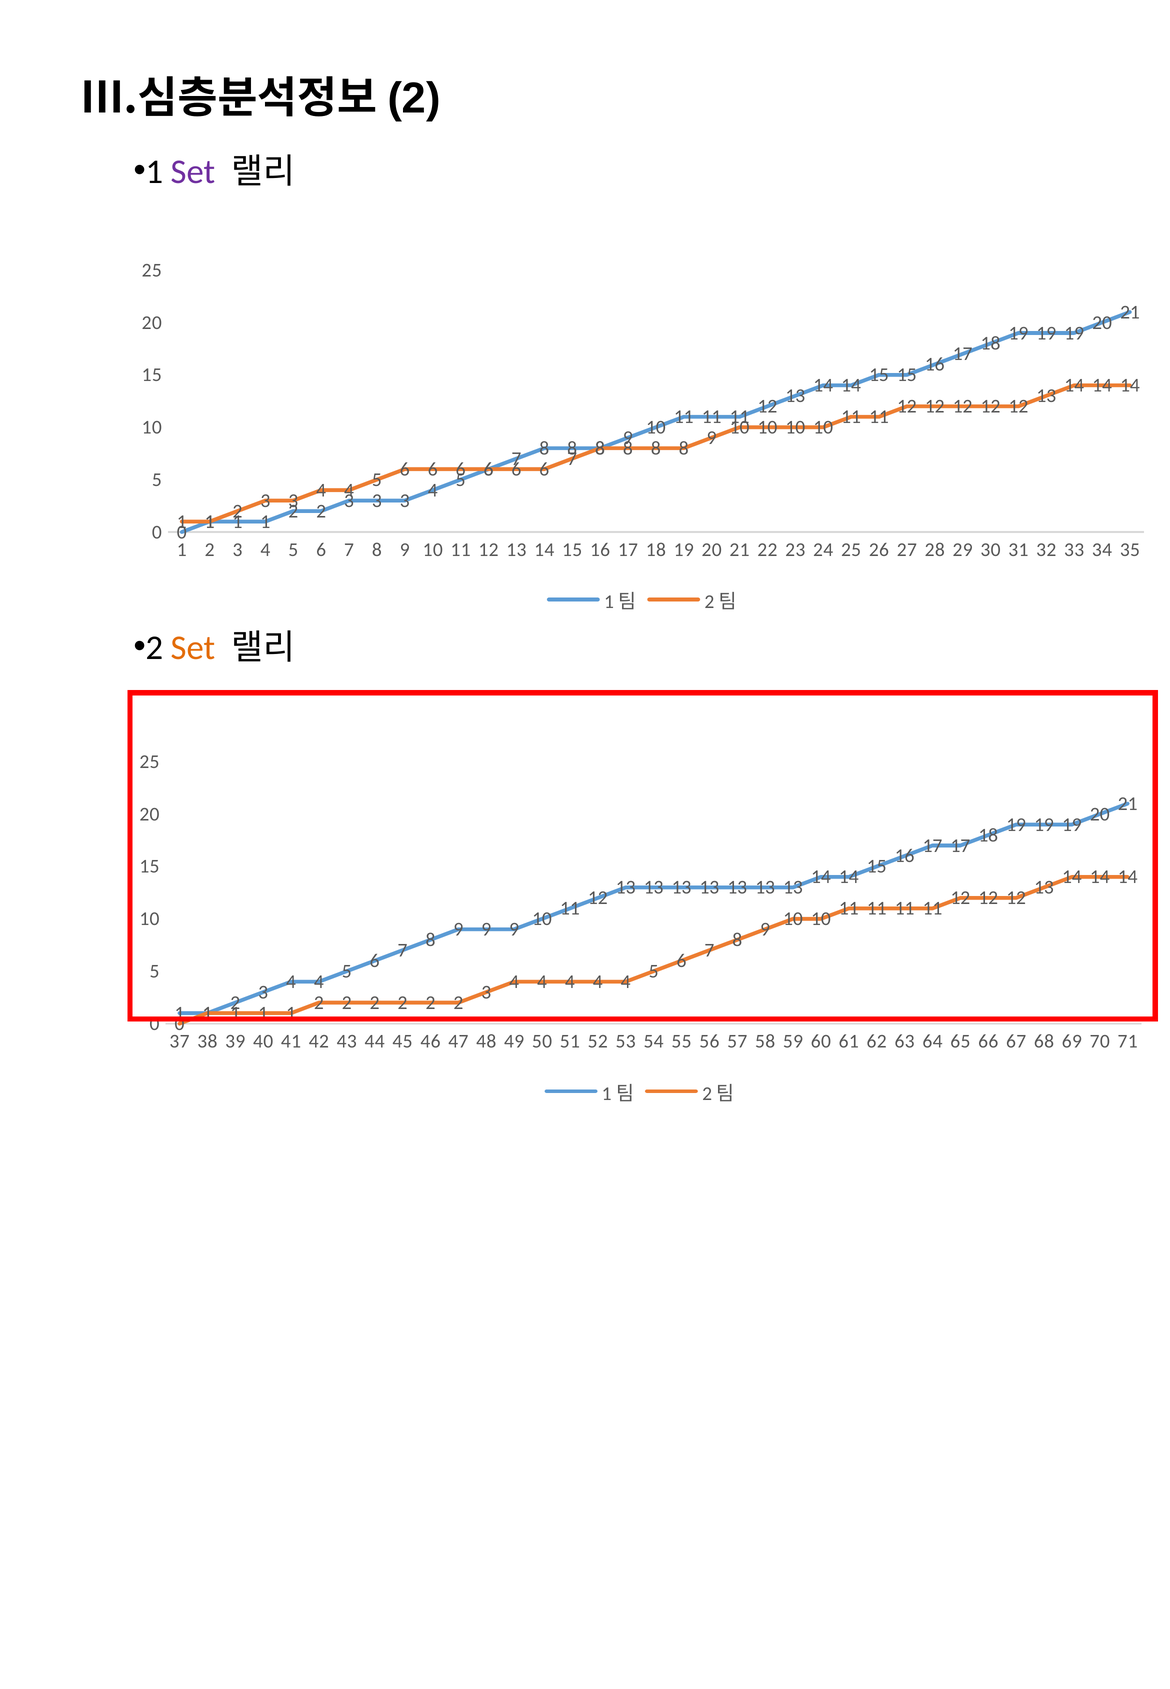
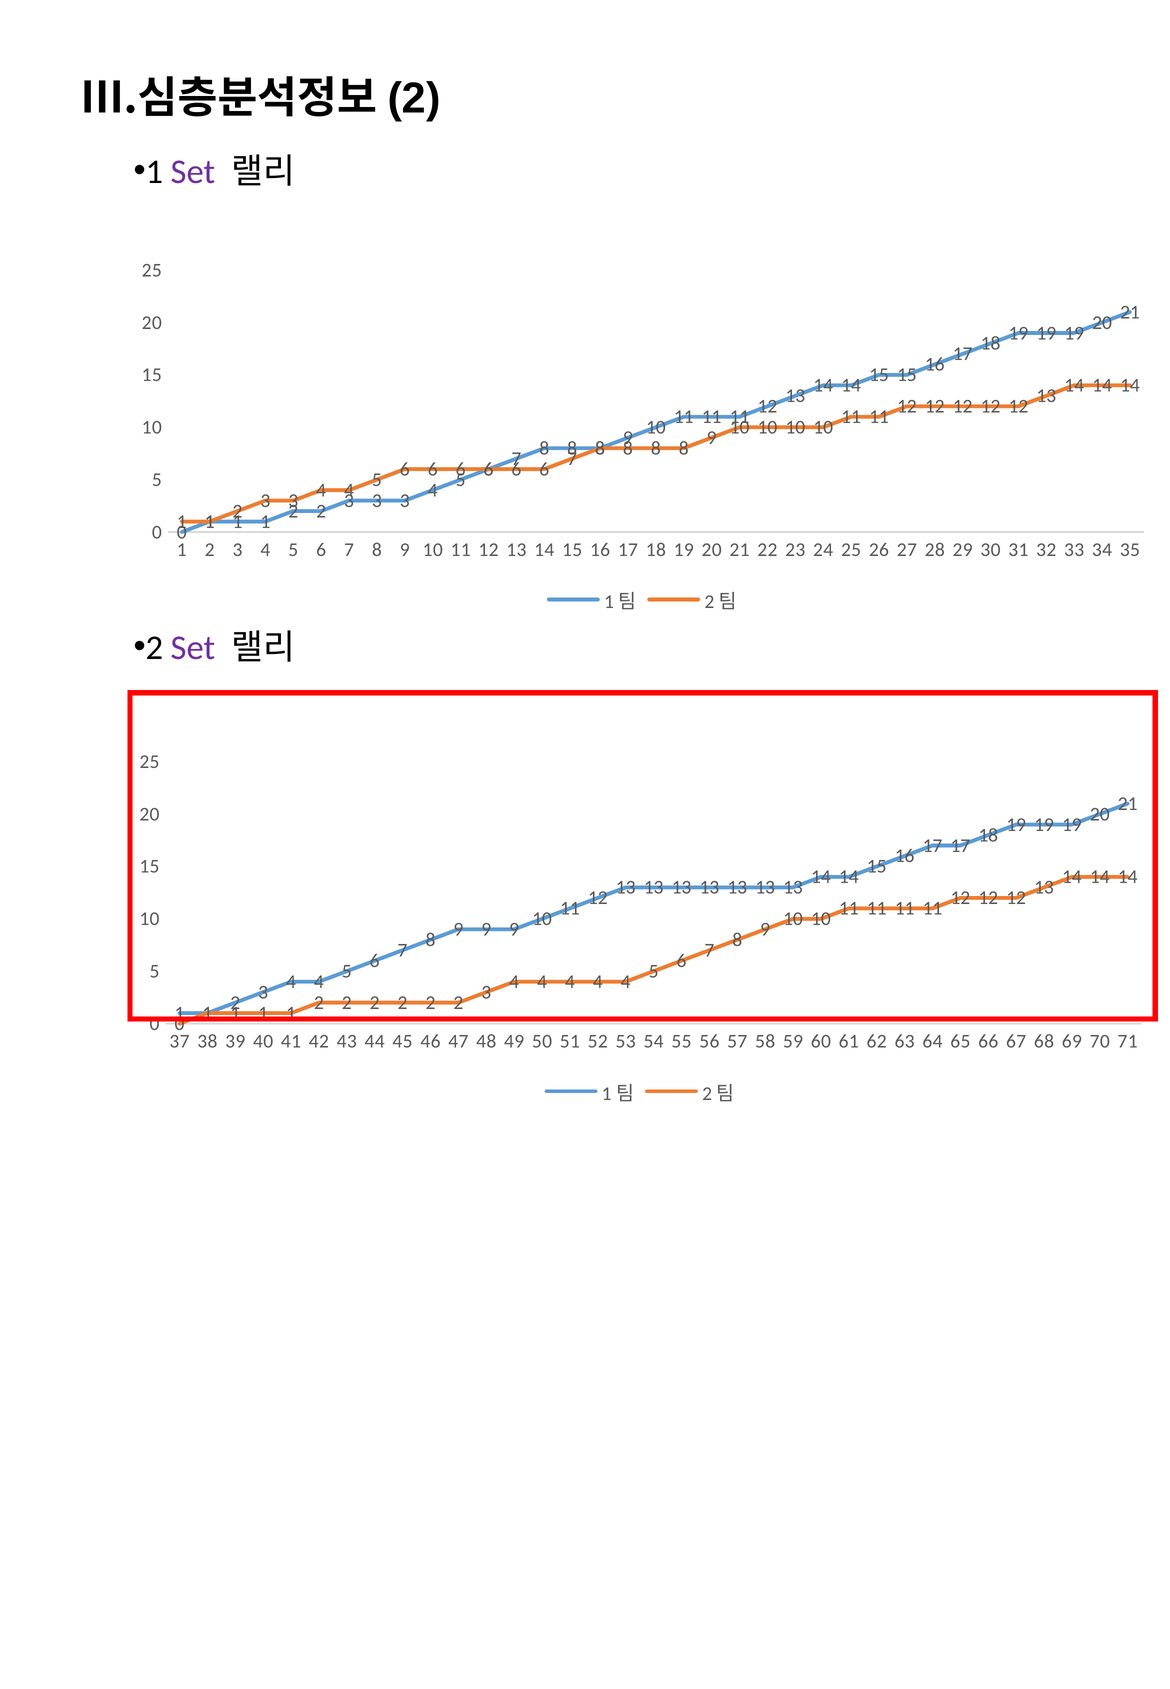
Set at (193, 648) colour: orange -> purple
